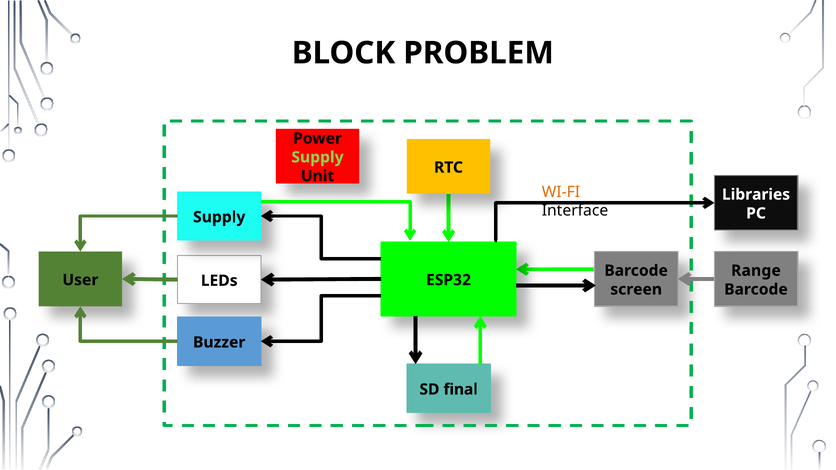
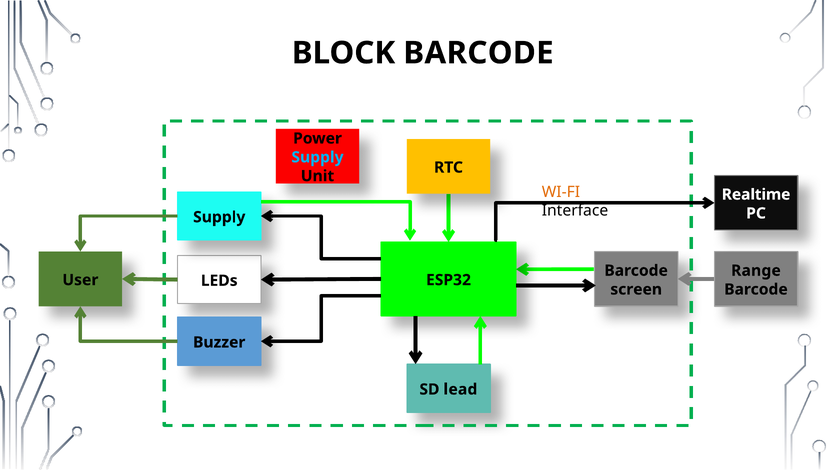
BLOCK PROBLEM: PROBLEM -> BARCODE
Supply at (317, 157) colour: light green -> light blue
Libraries: Libraries -> Realtime
final: final -> lead
